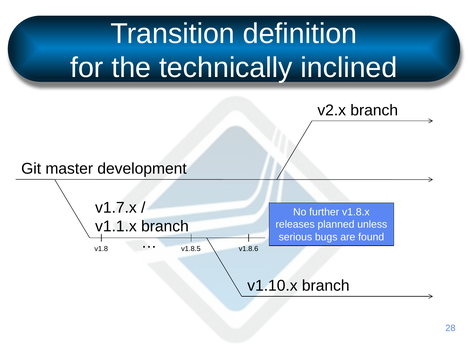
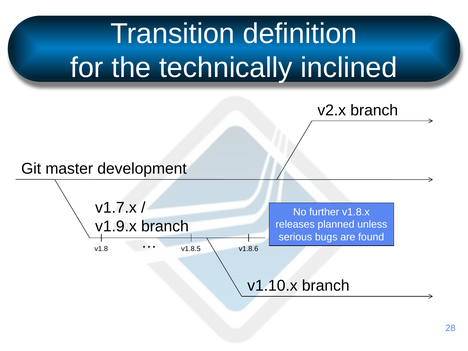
v1.1.x: v1.1.x -> v1.9.x
